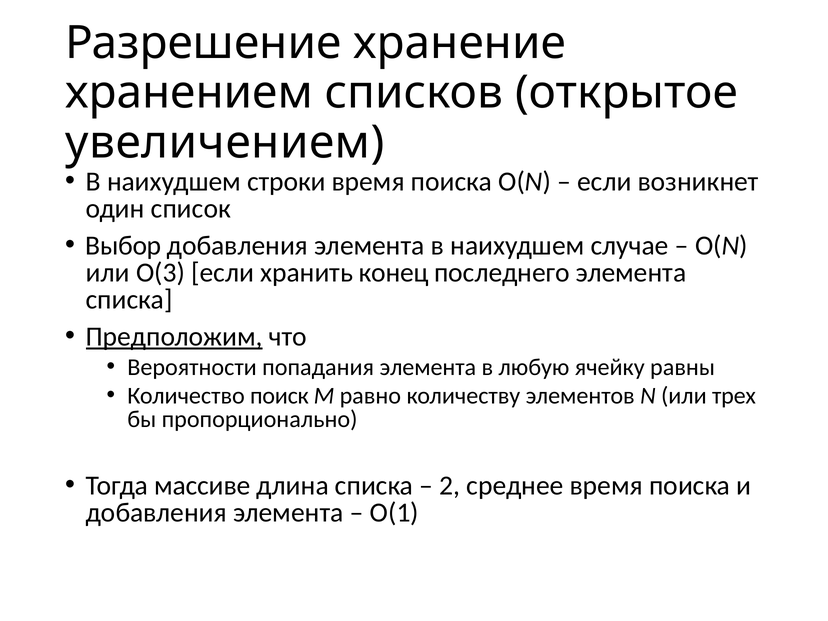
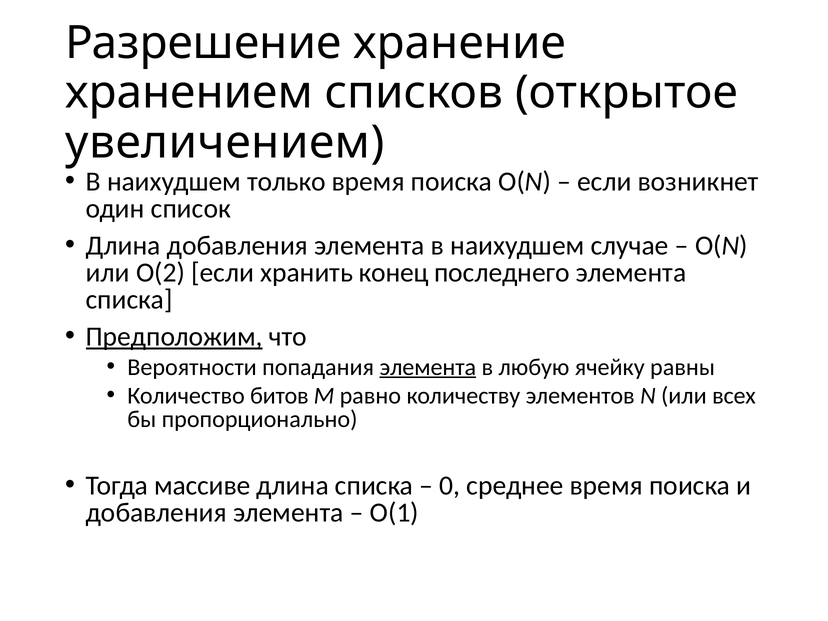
строки: строки -> только
Выбор at (123, 246): Выбор -> Длина
O(3: O(3 -> O(2
элемента at (428, 367) underline: none -> present
поиск: поиск -> битов
трех: трех -> всех
2: 2 -> 0
